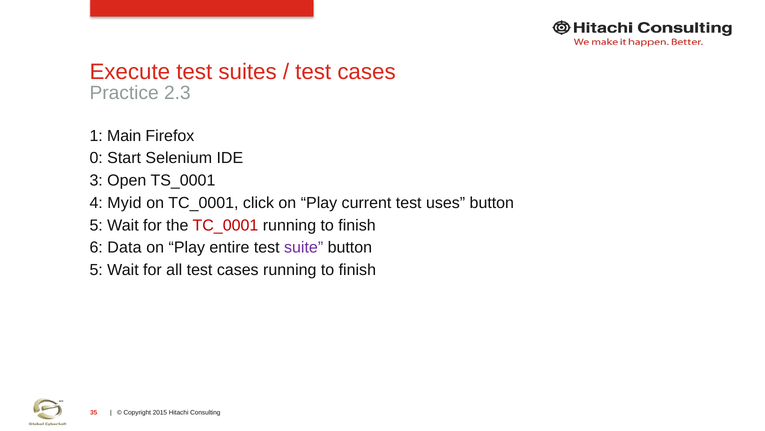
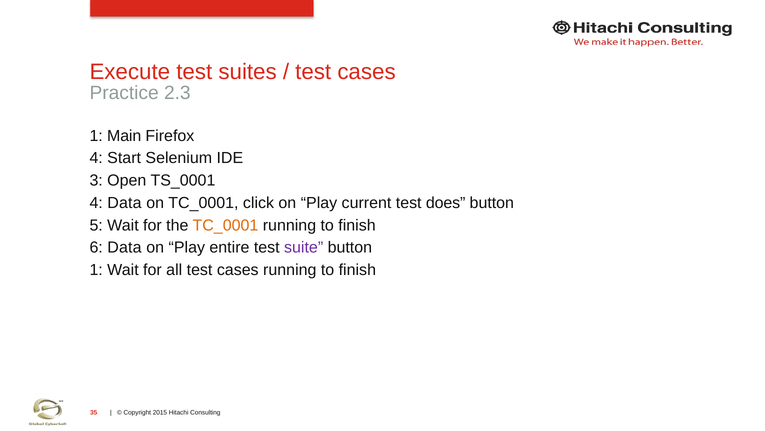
0 at (96, 158): 0 -> 4
4 Myid: Myid -> Data
uses: uses -> does
TC_0001 at (225, 225) colour: red -> orange
5 at (96, 270): 5 -> 1
